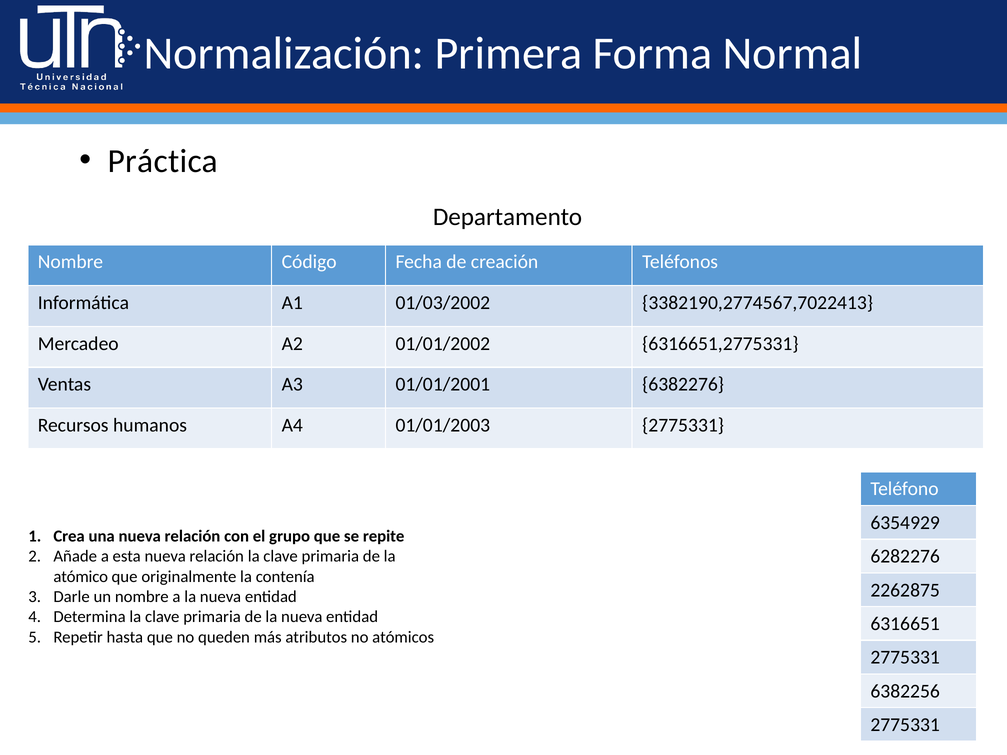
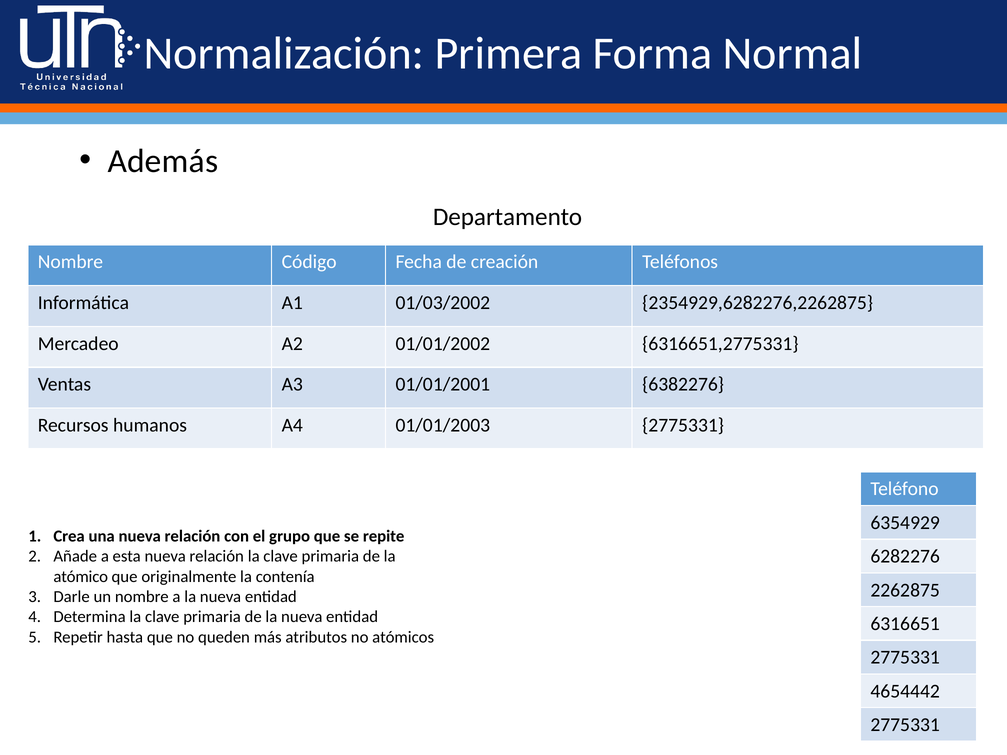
Práctica: Práctica -> Además
3382190,2774567,7022413: 3382190,2774567,7022413 -> 2354929,6282276,2262875
6382256: 6382256 -> 4654442
